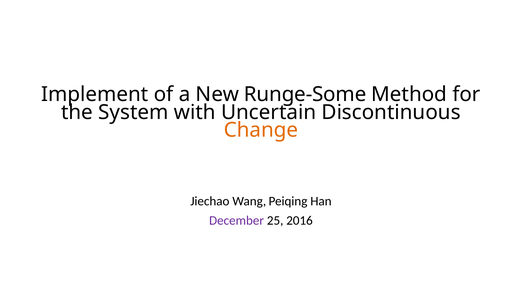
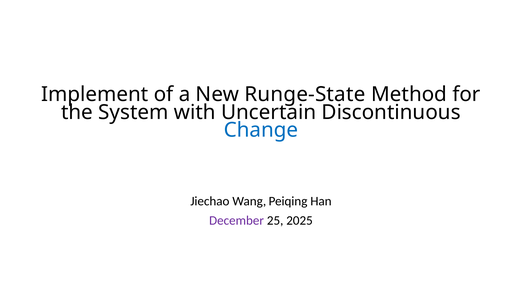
Runge-Some: Runge-Some -> Runge-State
Change colour: orange -> blue
2016: 2016 -> 2025
